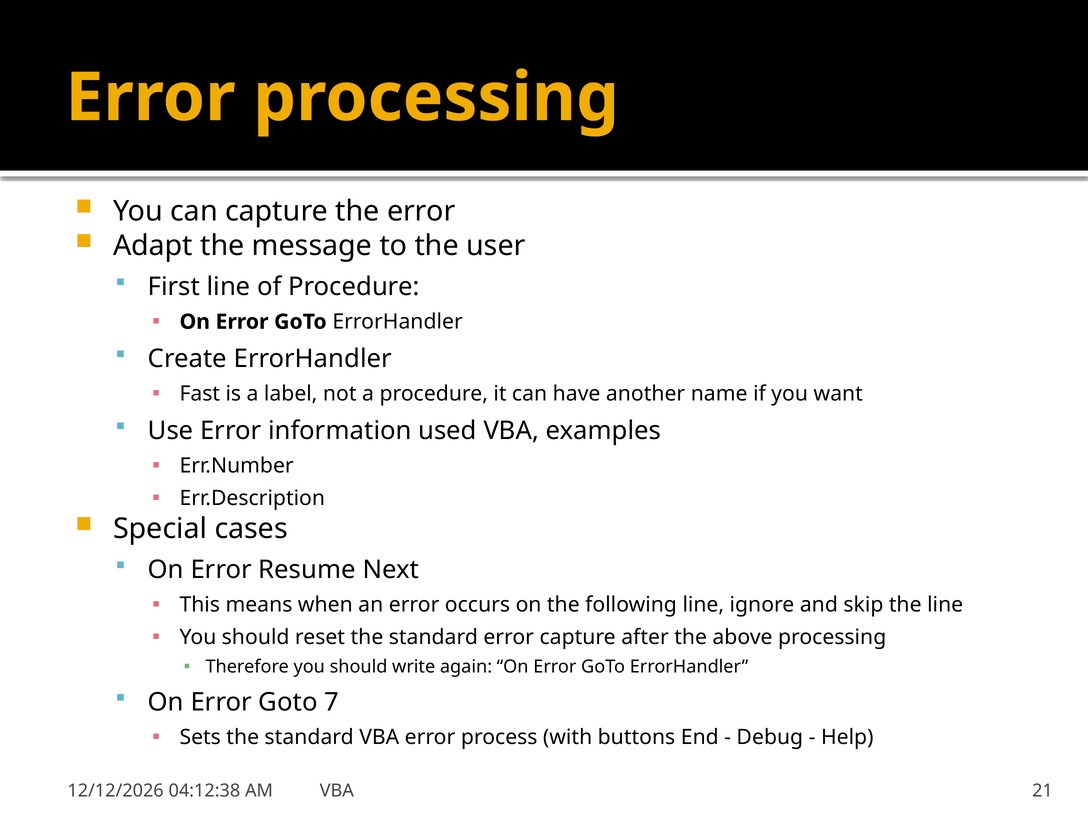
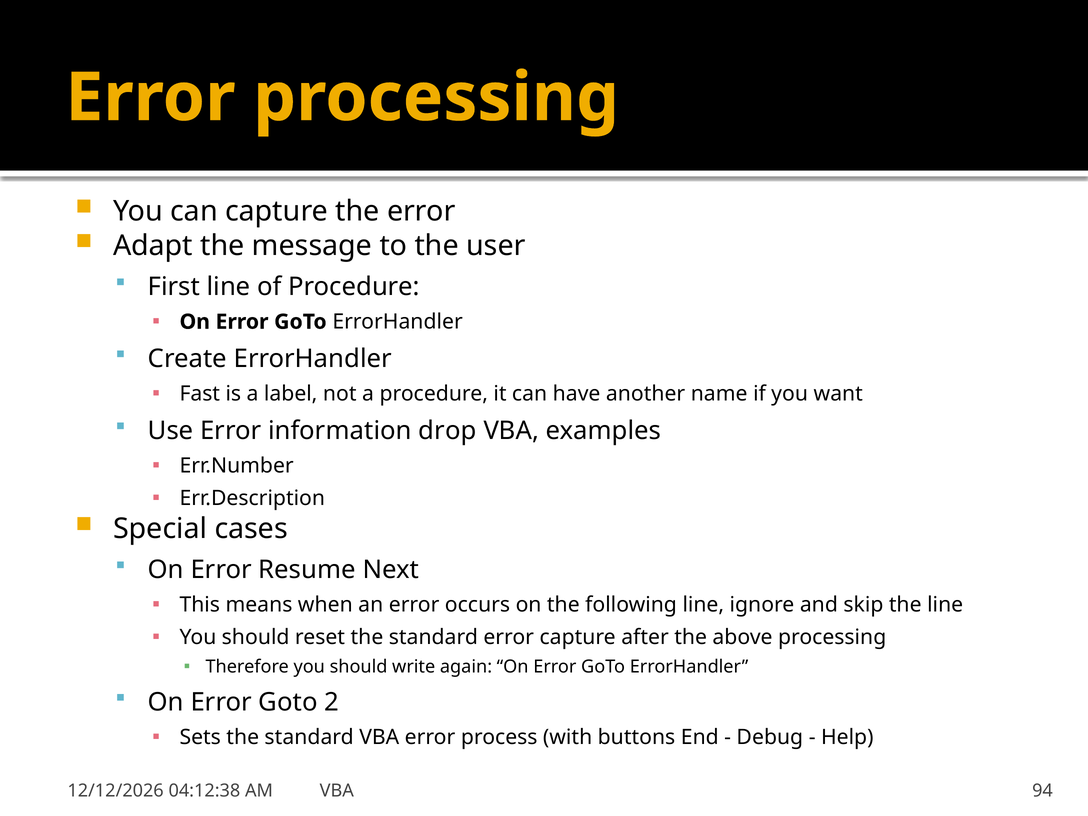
used: used -> drop
7: 7 -> 2
21: 21 -> 94
